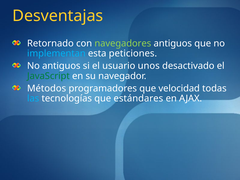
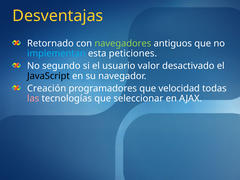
No antiguos: antiguos -> segundo
unos: unos -> valor
JavaScript colour: green -> black
Métodos: Métodos -> Creación
las colour: light blue -> pink
estándares: estándares -> seleccionar
